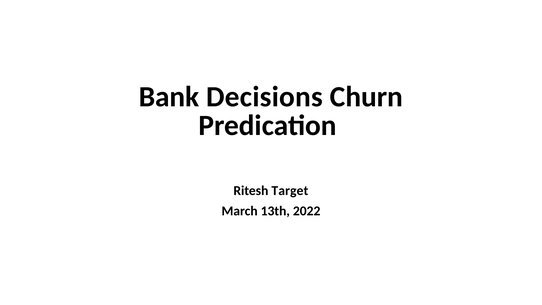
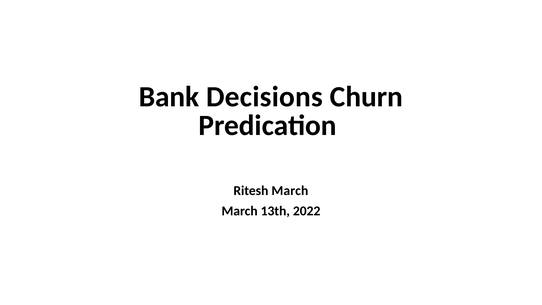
Ritesh Target: Target -> March
